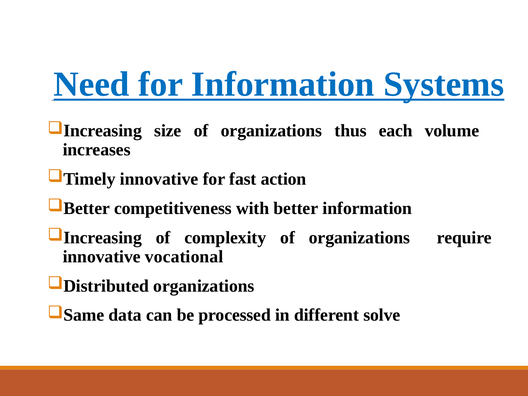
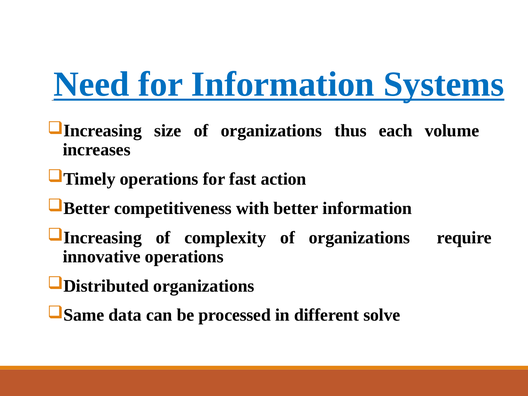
innovative at (159, 179): innovative -> operations
innovative vocational: vocational -> operations
